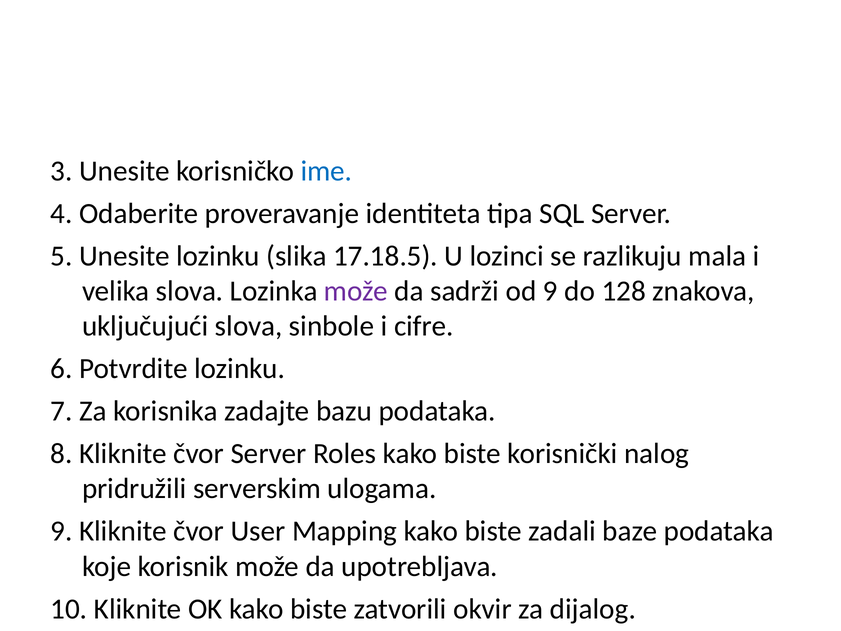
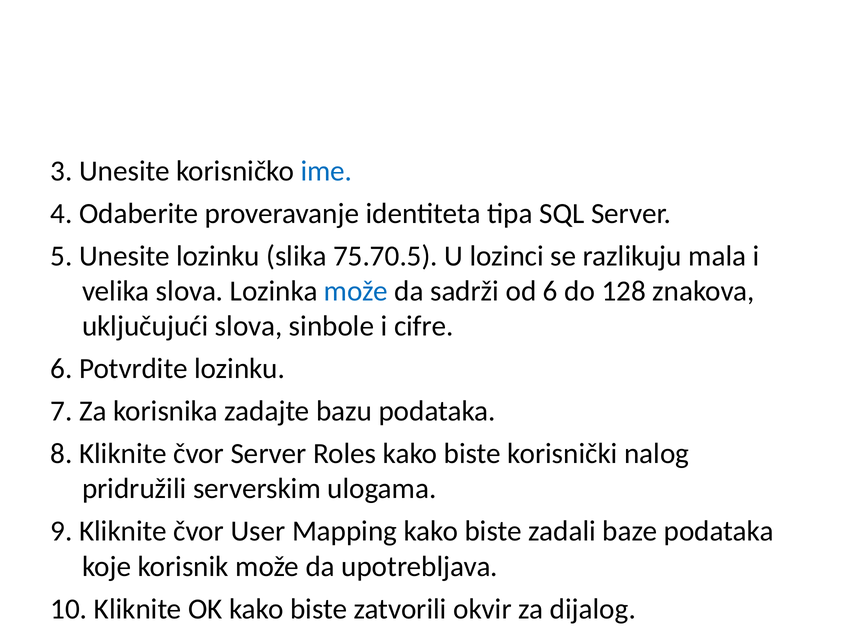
17.18.5: 17.18.5 -> 75.70.5
može at (356, 291) colour: purple -> blue
od 9: 9 -> 6
